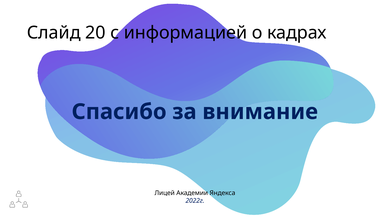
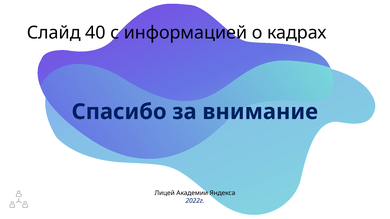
20: 20 -> 40
